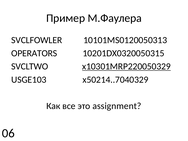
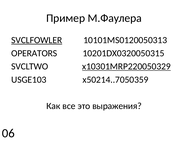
SVCLFOWLER underline: none -> present
x50214..7040329: x50214..7040329 -> x50214..7050359
assignment: assignment -> выражения
